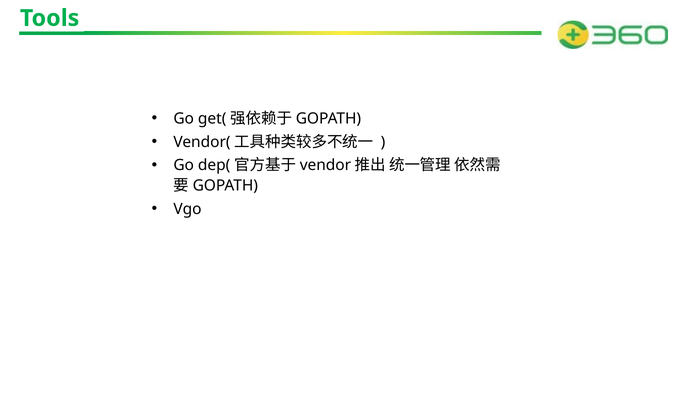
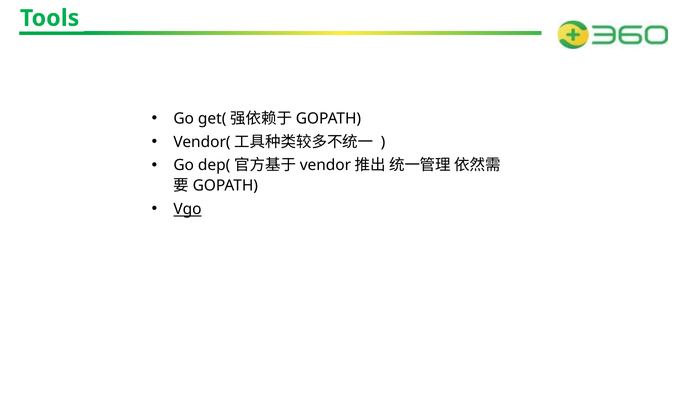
Vgo underline: none -> present
